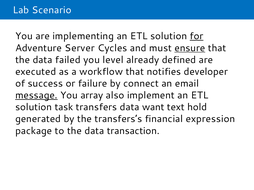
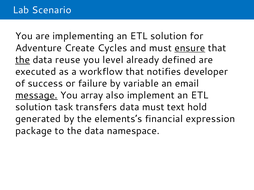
for underline: present -> none
Server: Server -> Create
the at (23, 60) underline: none -> present
failed: failed -> reuse
connect: connect -> variable
data want: want -> must
transfers’s: transfers’s -> elements’s
transaction: transaction -> namespace
